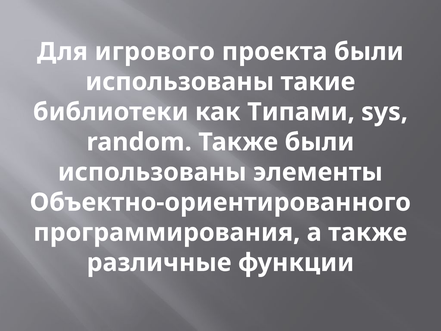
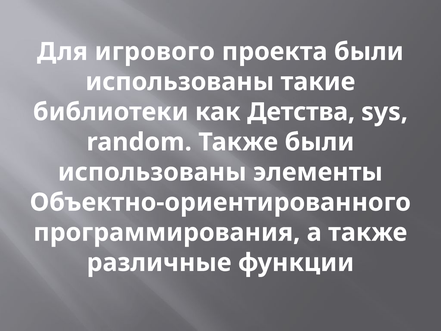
Типами: Типами -> Детства
